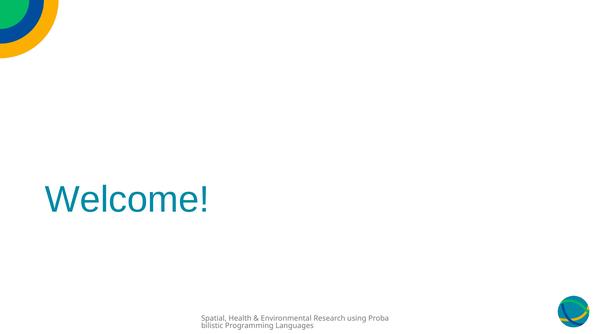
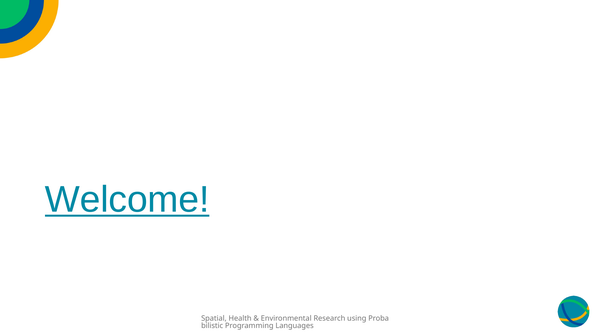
Welcome underline: none -> present
